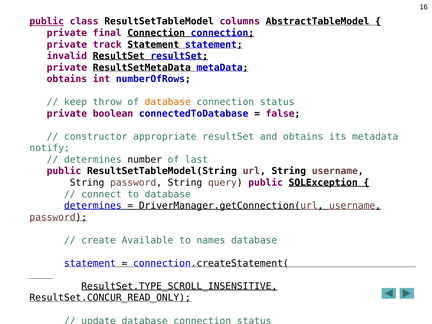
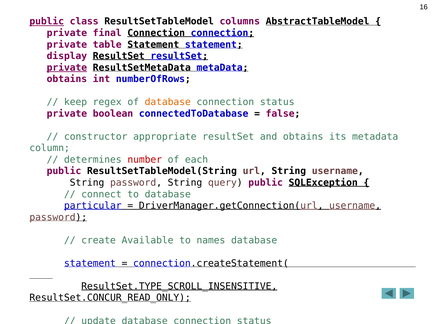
track: track -> table
invalid: invalid -> display
private at (67, 68) underline: none -> present
throw: throw -> regex
notify: notify -> column
number colour: black -> red
last: last -> each
determines at (93, 206): determines -> particular
